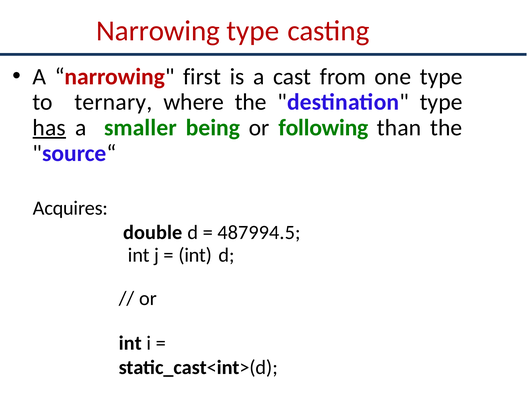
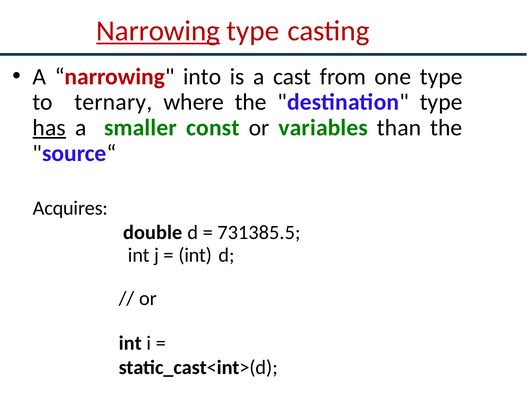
Narrowing at (158, 31) underline: none -> present
first: first -> into
being: being -> const
following: following -> variables
487994.5: 487994.5 -> 731385.5
